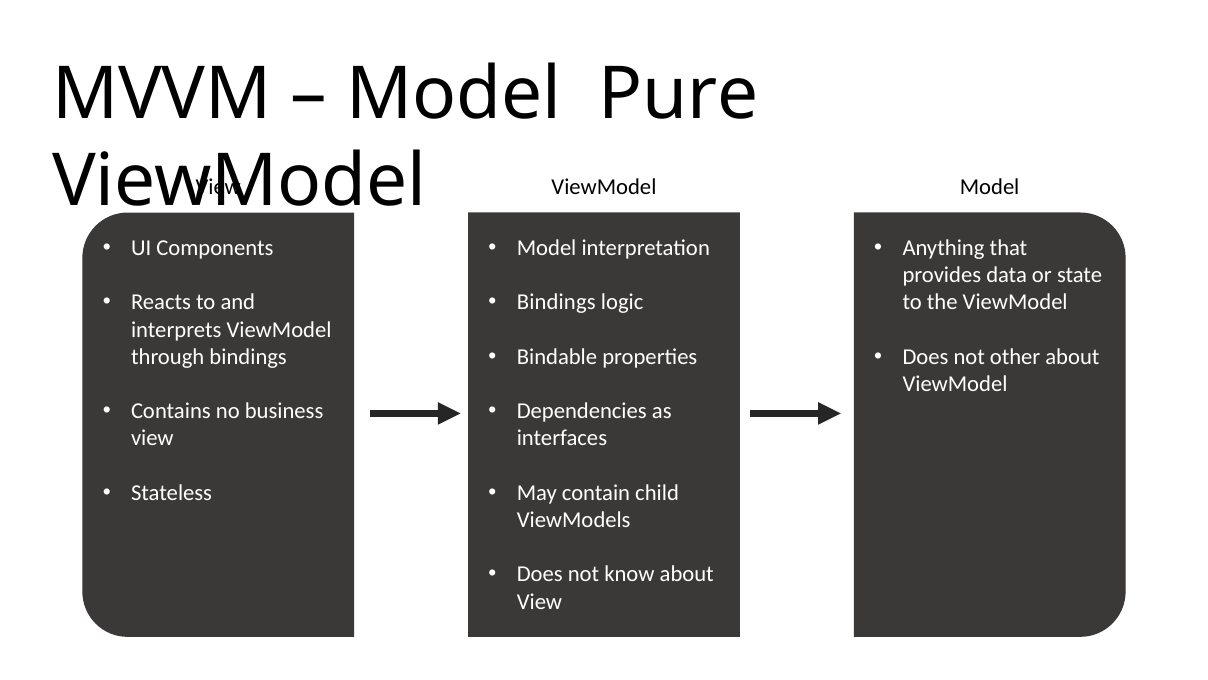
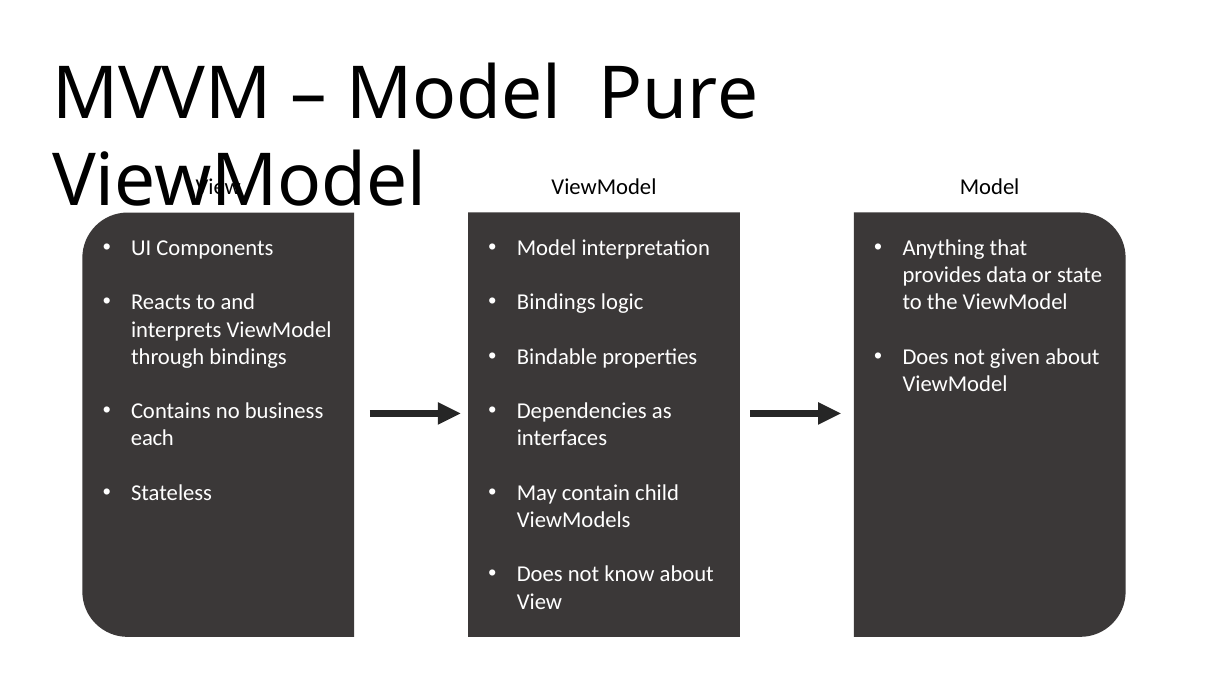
other: other -> given
view at (152, 438): view -> each
